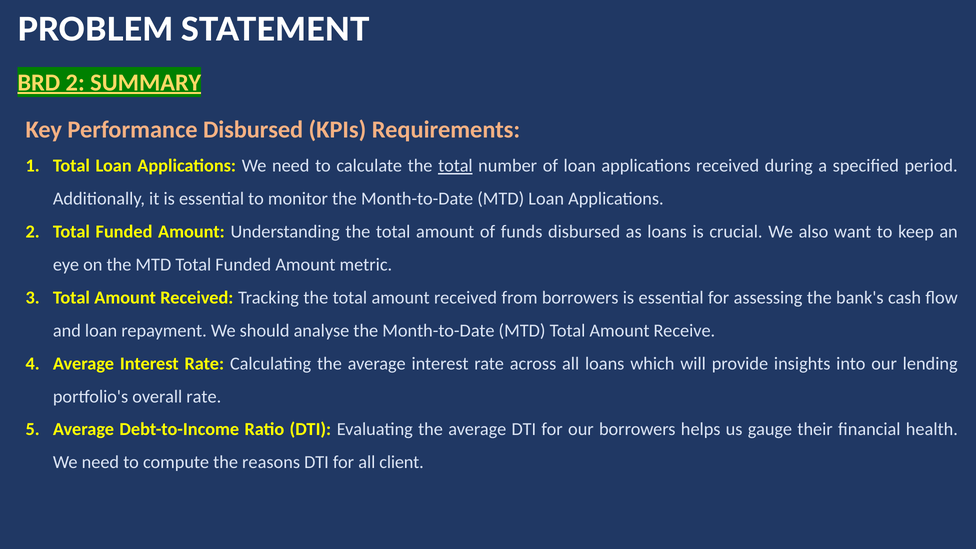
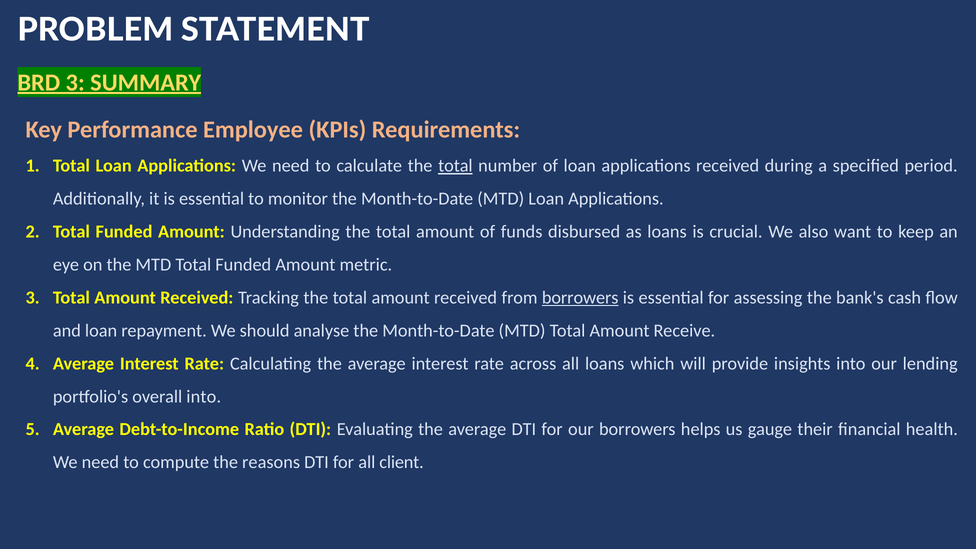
BRD 2: 2 -> 3
Performance Disbursed: Disbursed -> Employee
borrowers at (580, 298) underline: none -> present
overall rate: rate -> into
